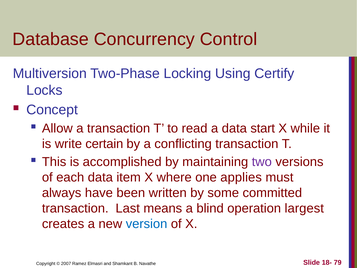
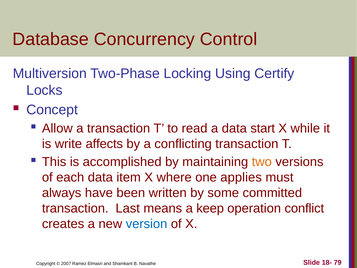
certain: certain -> affects
two colour: purple -> orange
blind: blind -> keep
largest: largest -> conflict
